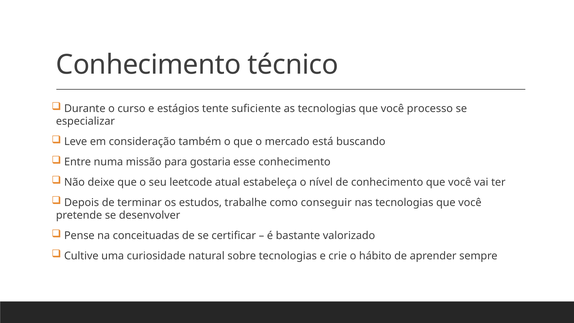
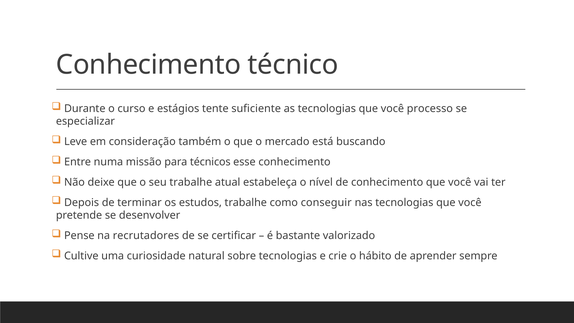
gostaria: gostaria -> técnicos
seu leetcode: leetcode -> trabalhe
conceituadas: conceituadas -> recrutadores
